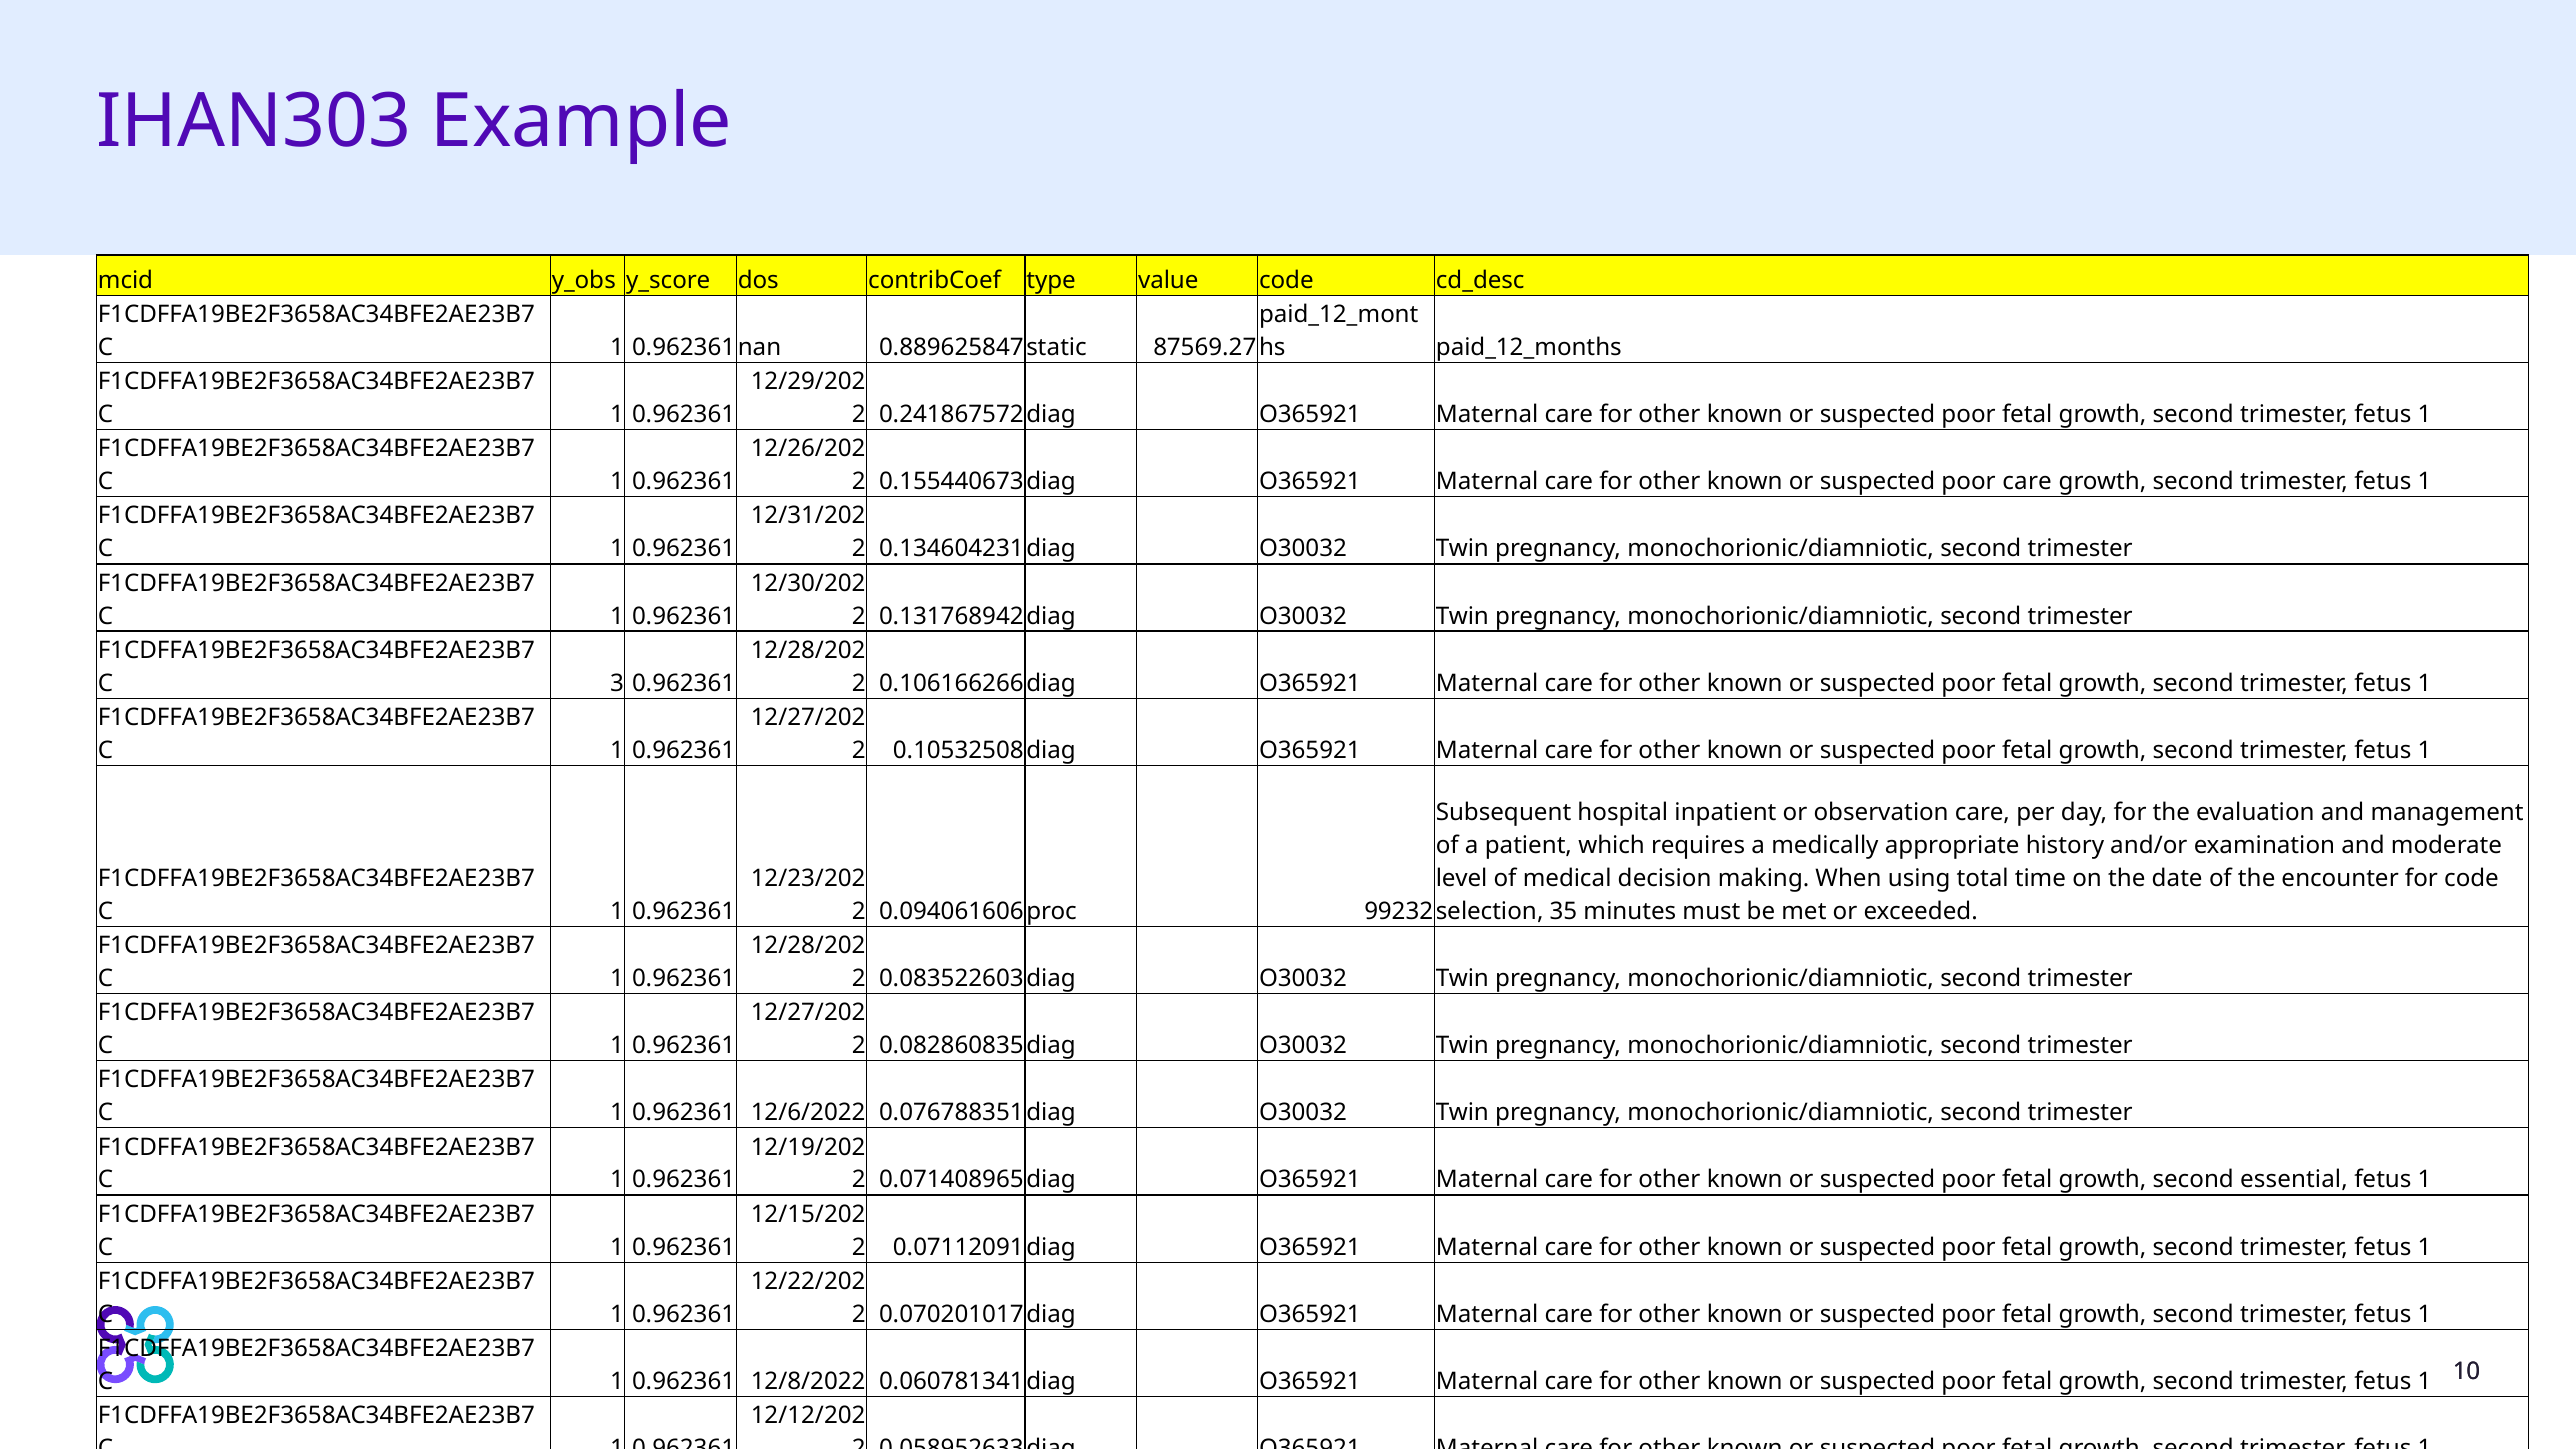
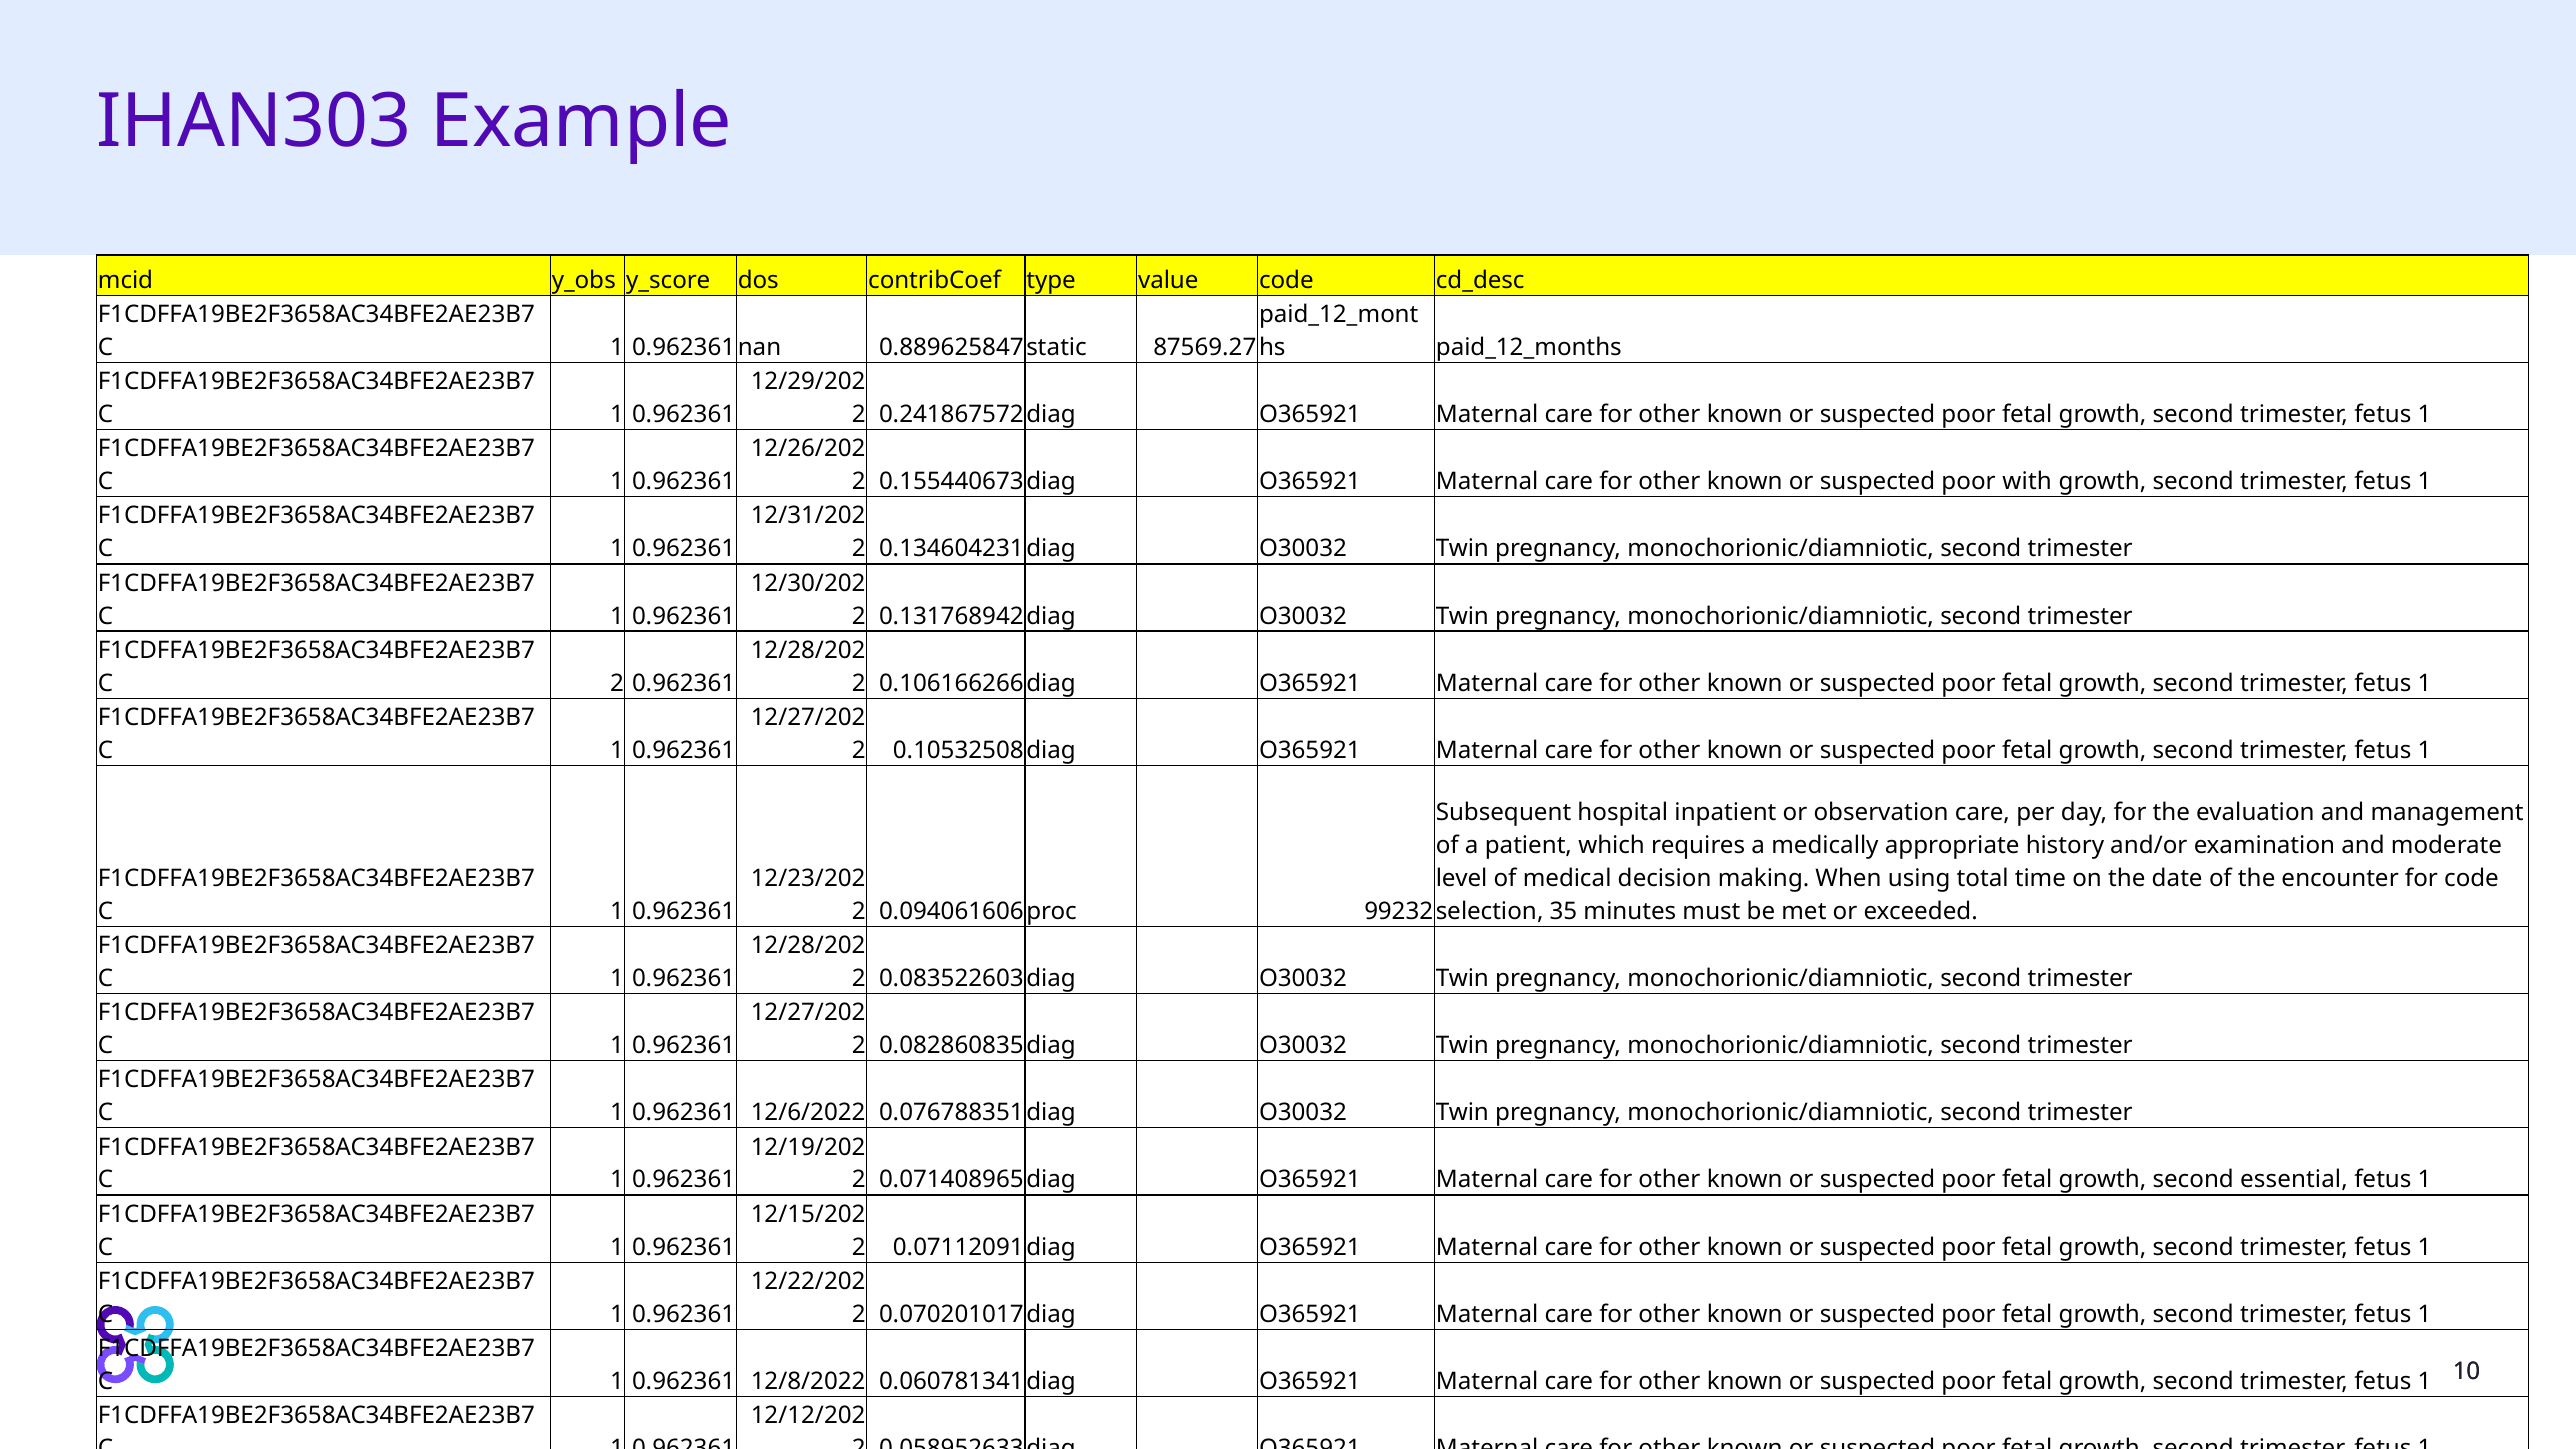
poor care: care -> with
3 at (617, 683): 3 -> 2
